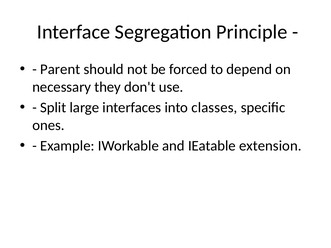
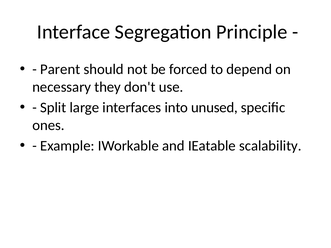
classes: classes -> unused
extension: extension -> scalability
